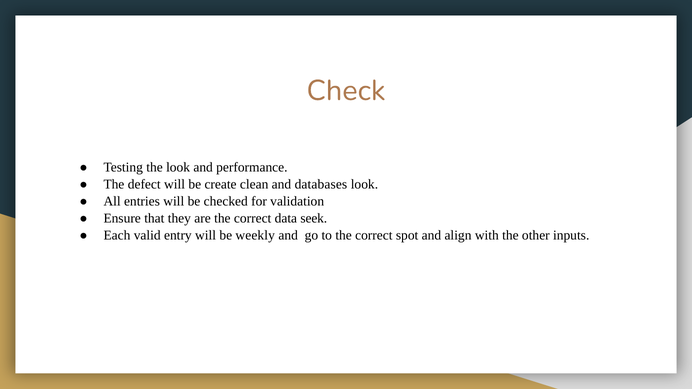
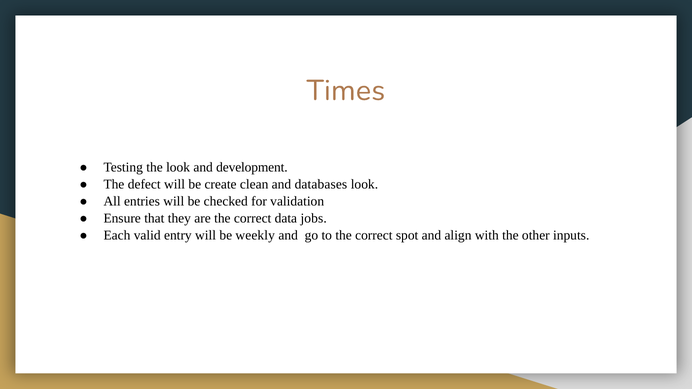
Check: Check -> Times
performance: performance -> development
seek: seek -> jobs
